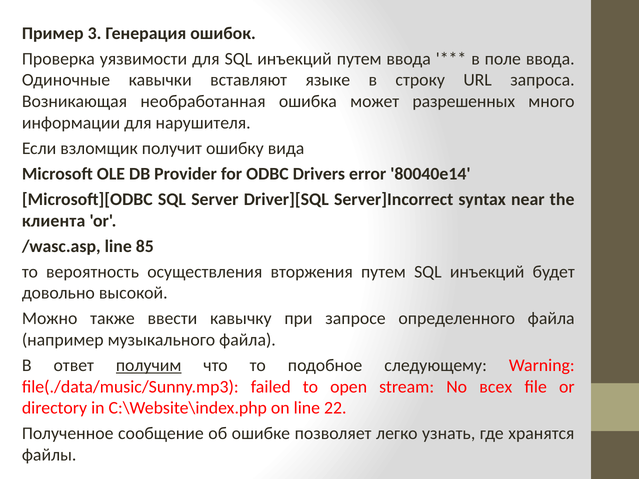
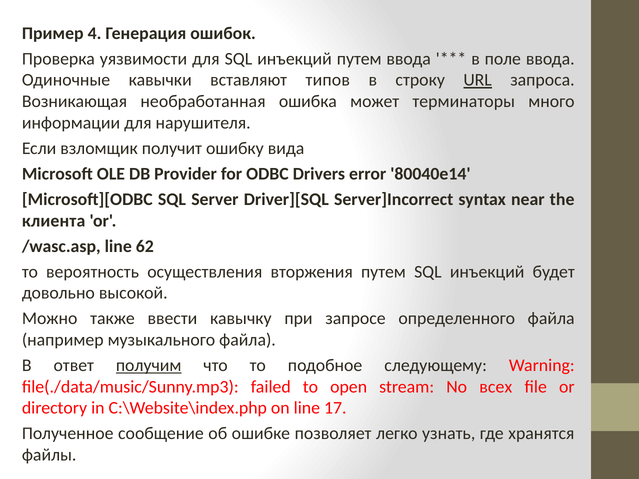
3: 3 -> 4
языке: языке -> типов
URL underline: none -> present
разрешенных: разрешенных -> терминаторы
85: 85 -> 62
22: 22 -> 17
